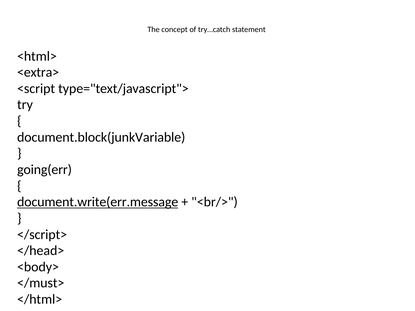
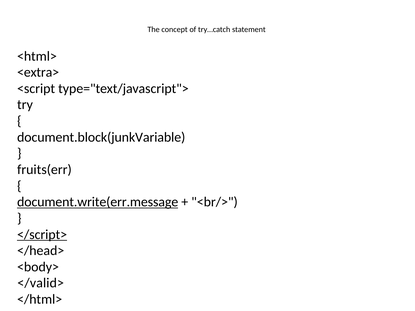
going(err: going(err -> fruits(err
</script> underline: none -> present
</must>: </must> -> </valid>
